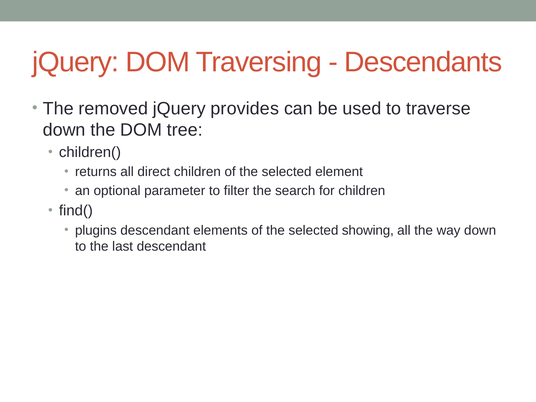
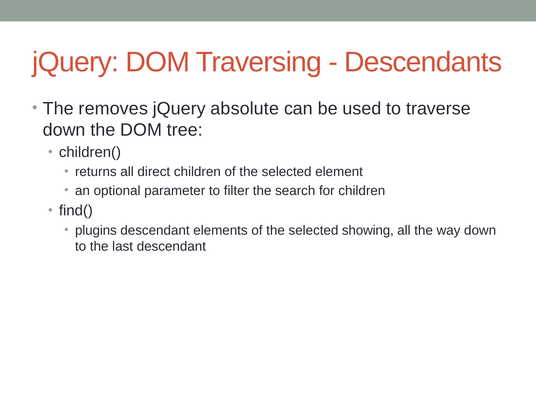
removed: removed -> removes
provides: provides -> absolute
